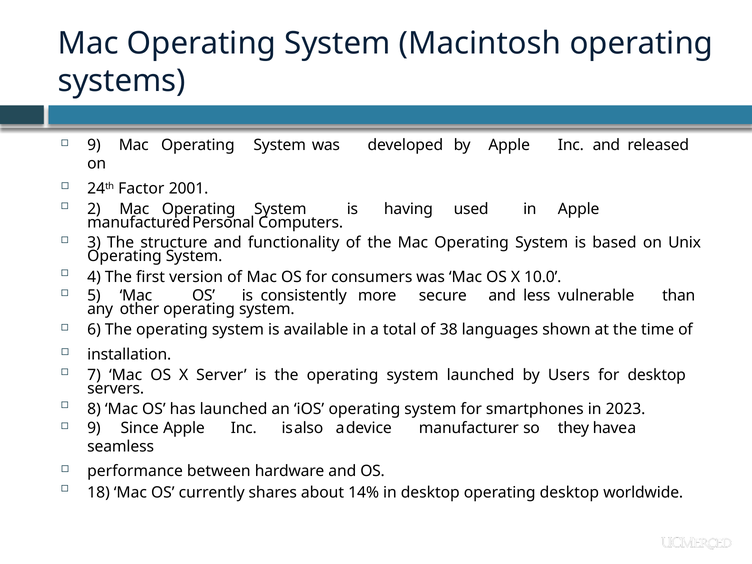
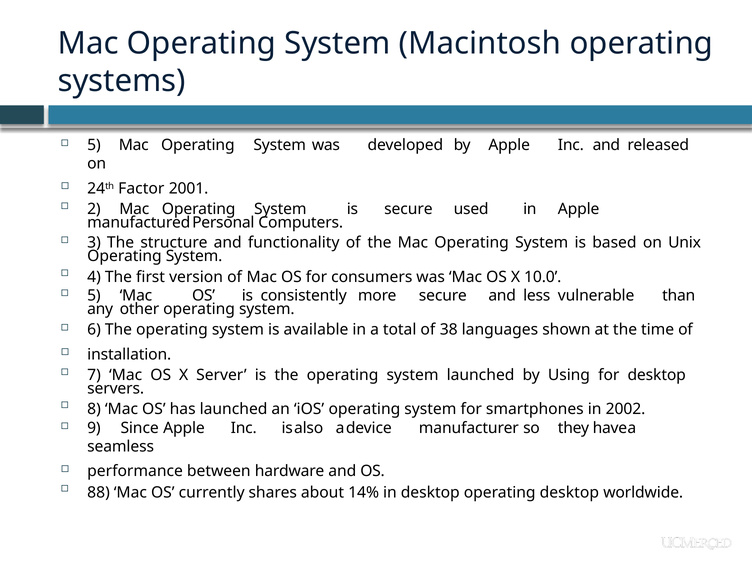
9 at (94, 145): 9 -> 5
is having: having -> secure
Users: Users -> Using
2023: 2023 -> 2002
18: 18 -> 88
